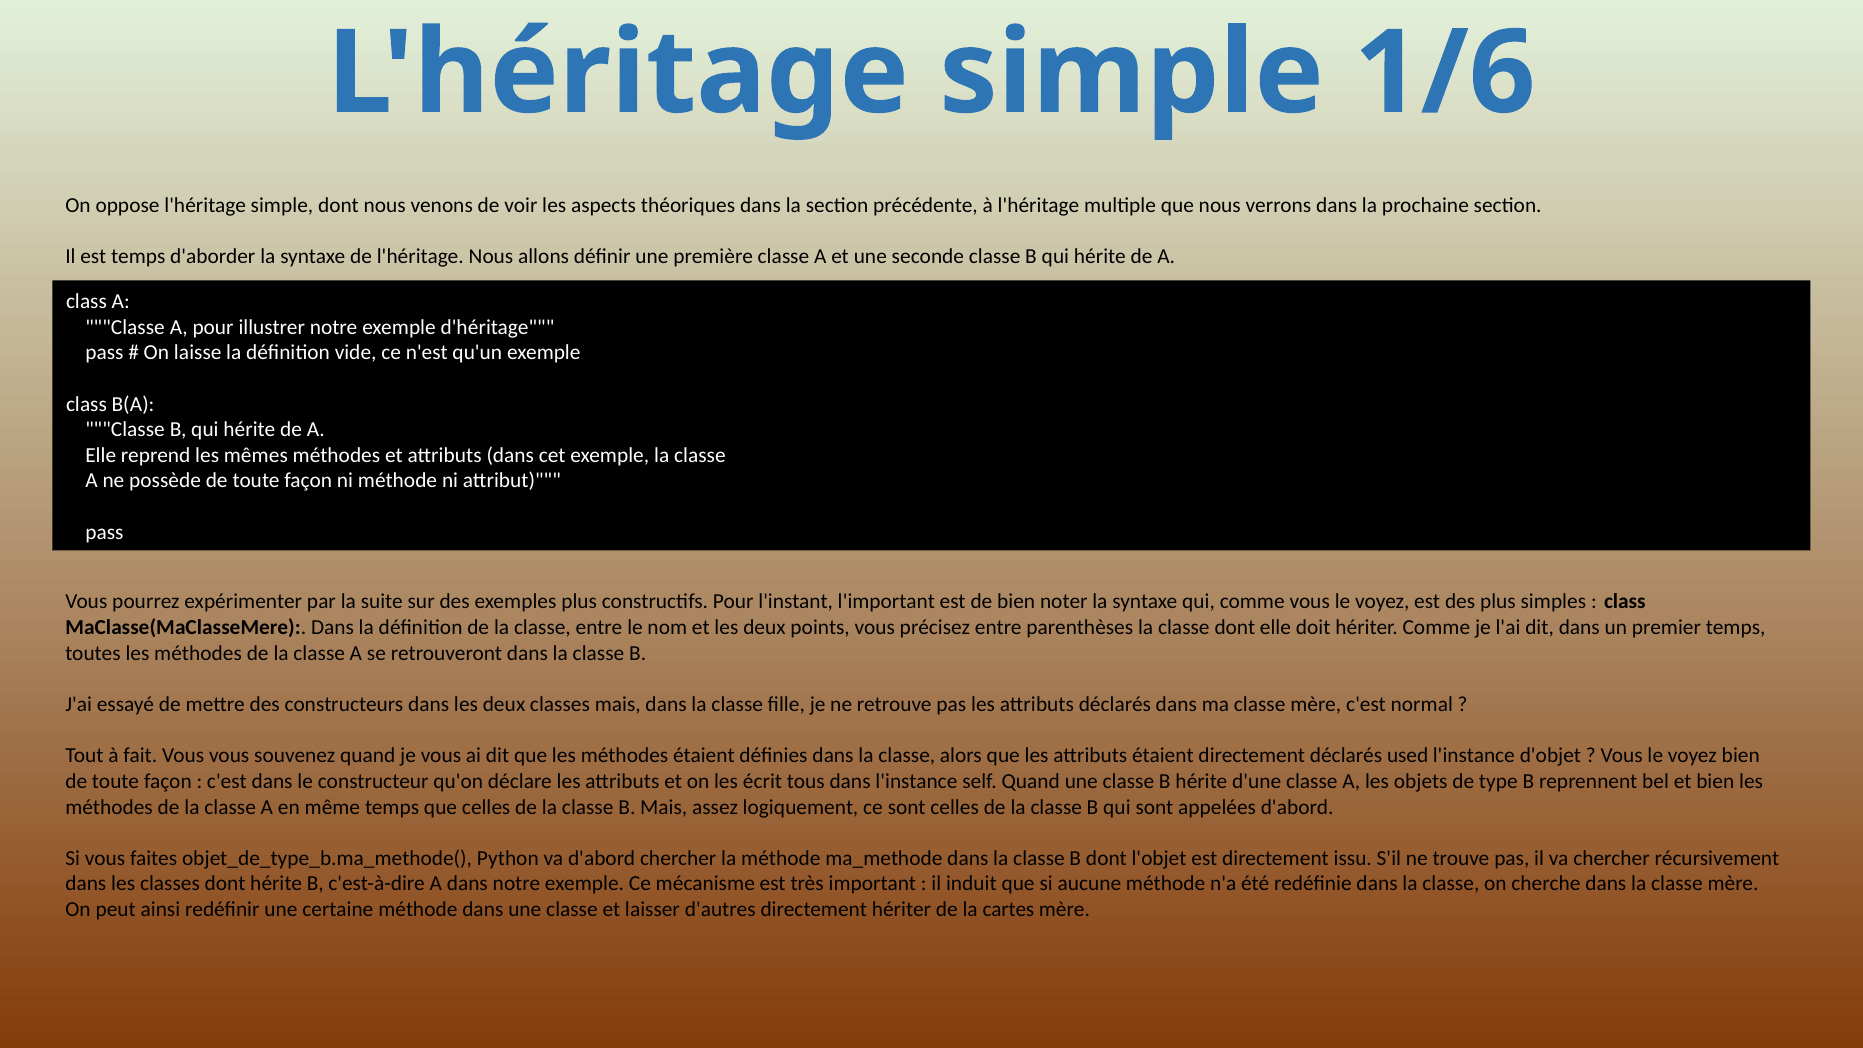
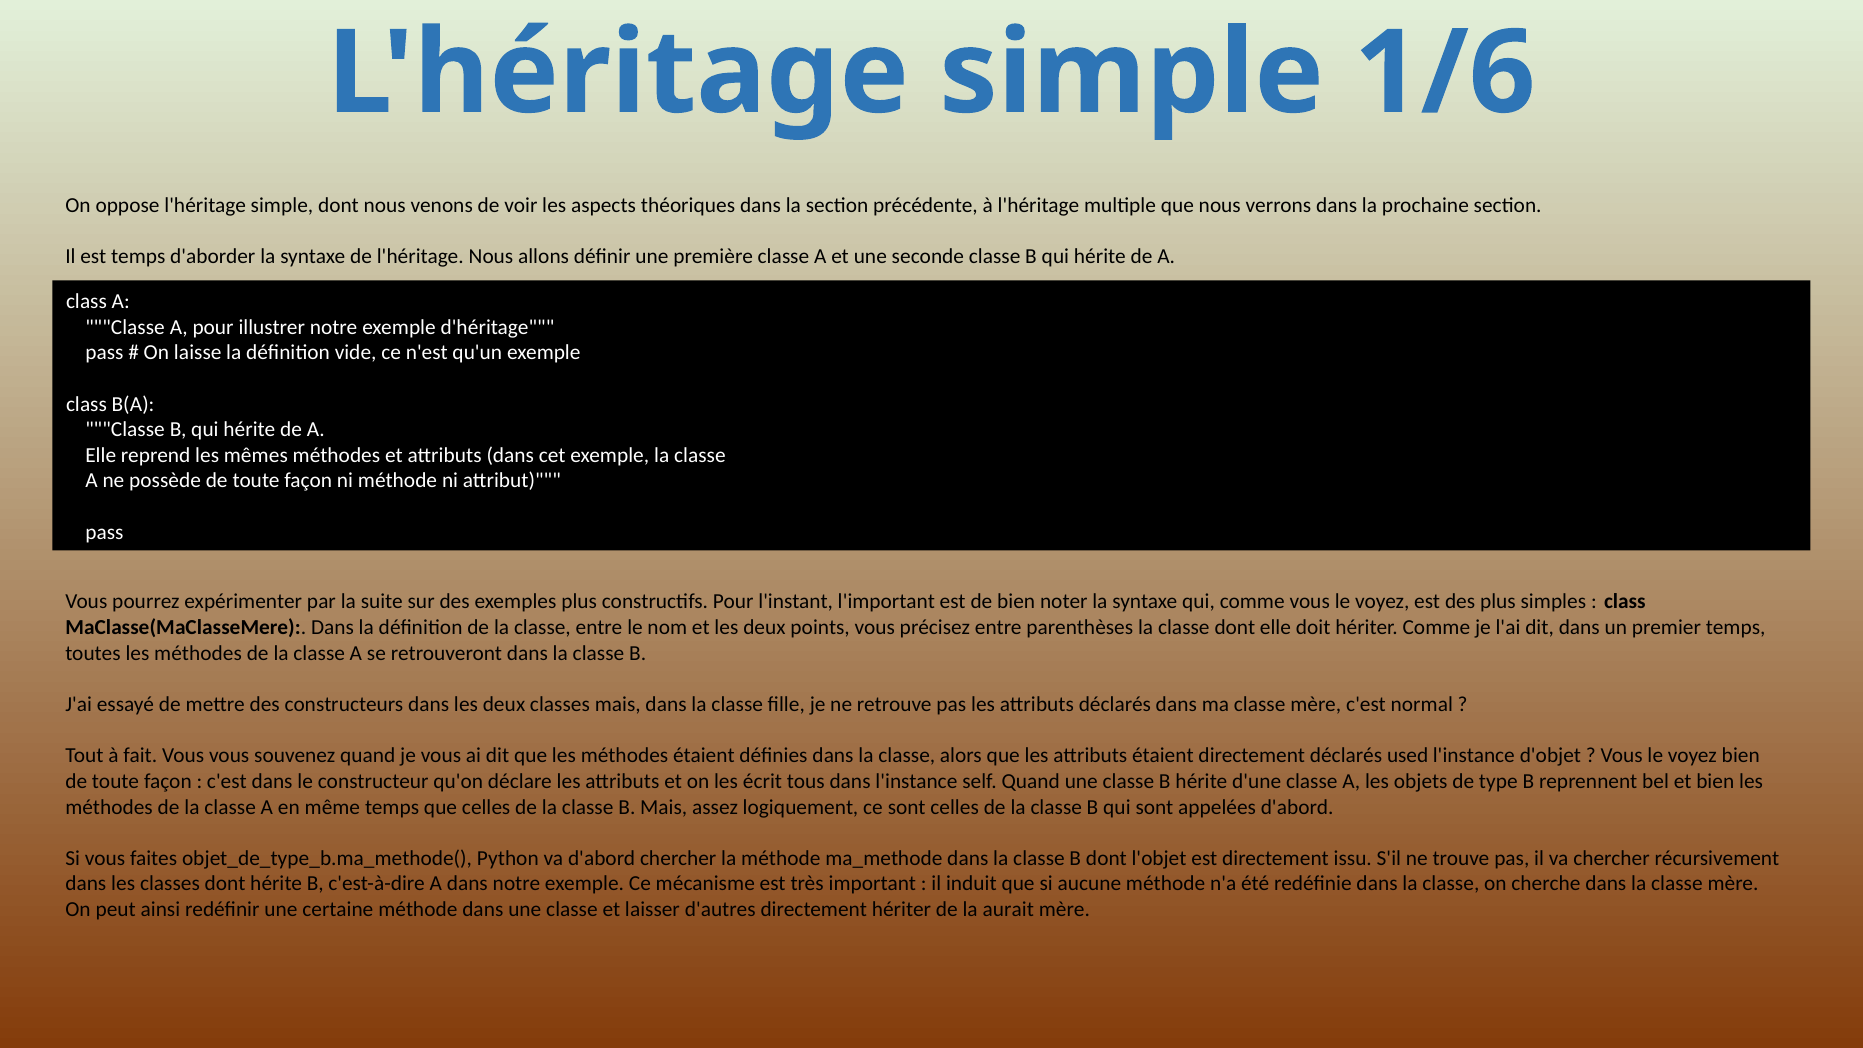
cartes: cartes -> aurait
